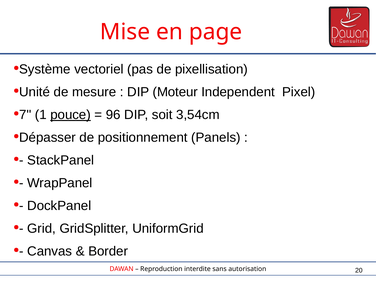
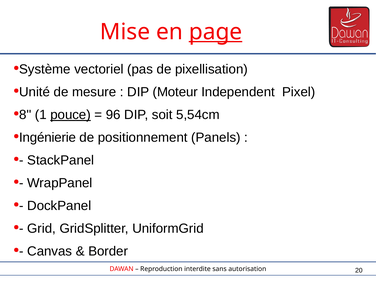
page underline: none -> present
7: 7 -> 8
3,54cm: 3,54cm -> 5,54cm
Dépasser: Dépasser -> Ingénierie
